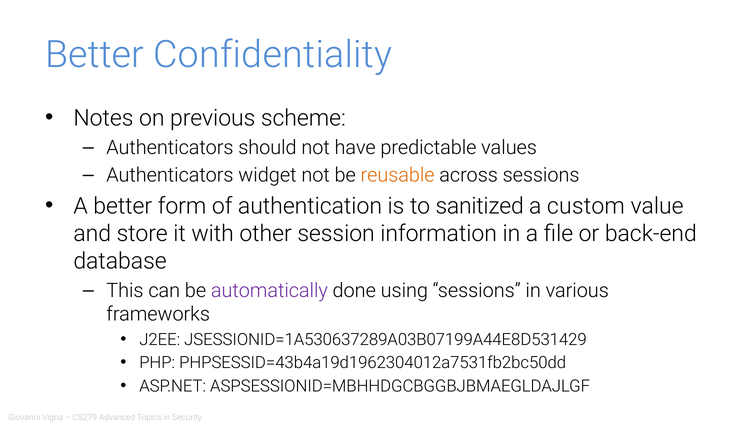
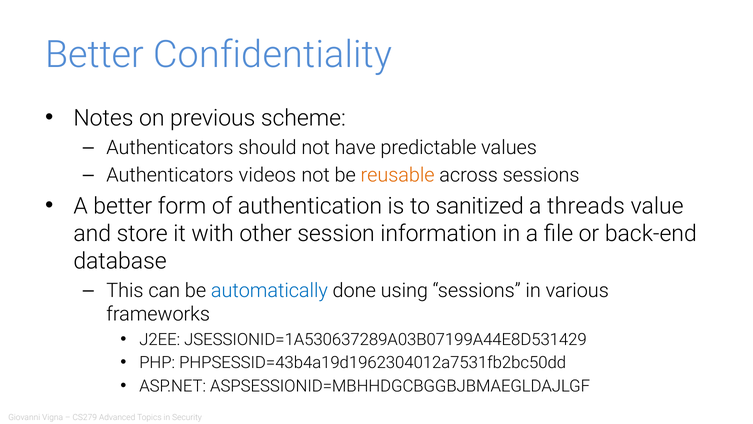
widget: widget -> videos
custom: custom -> threads
automatically colour: purple -> blue
